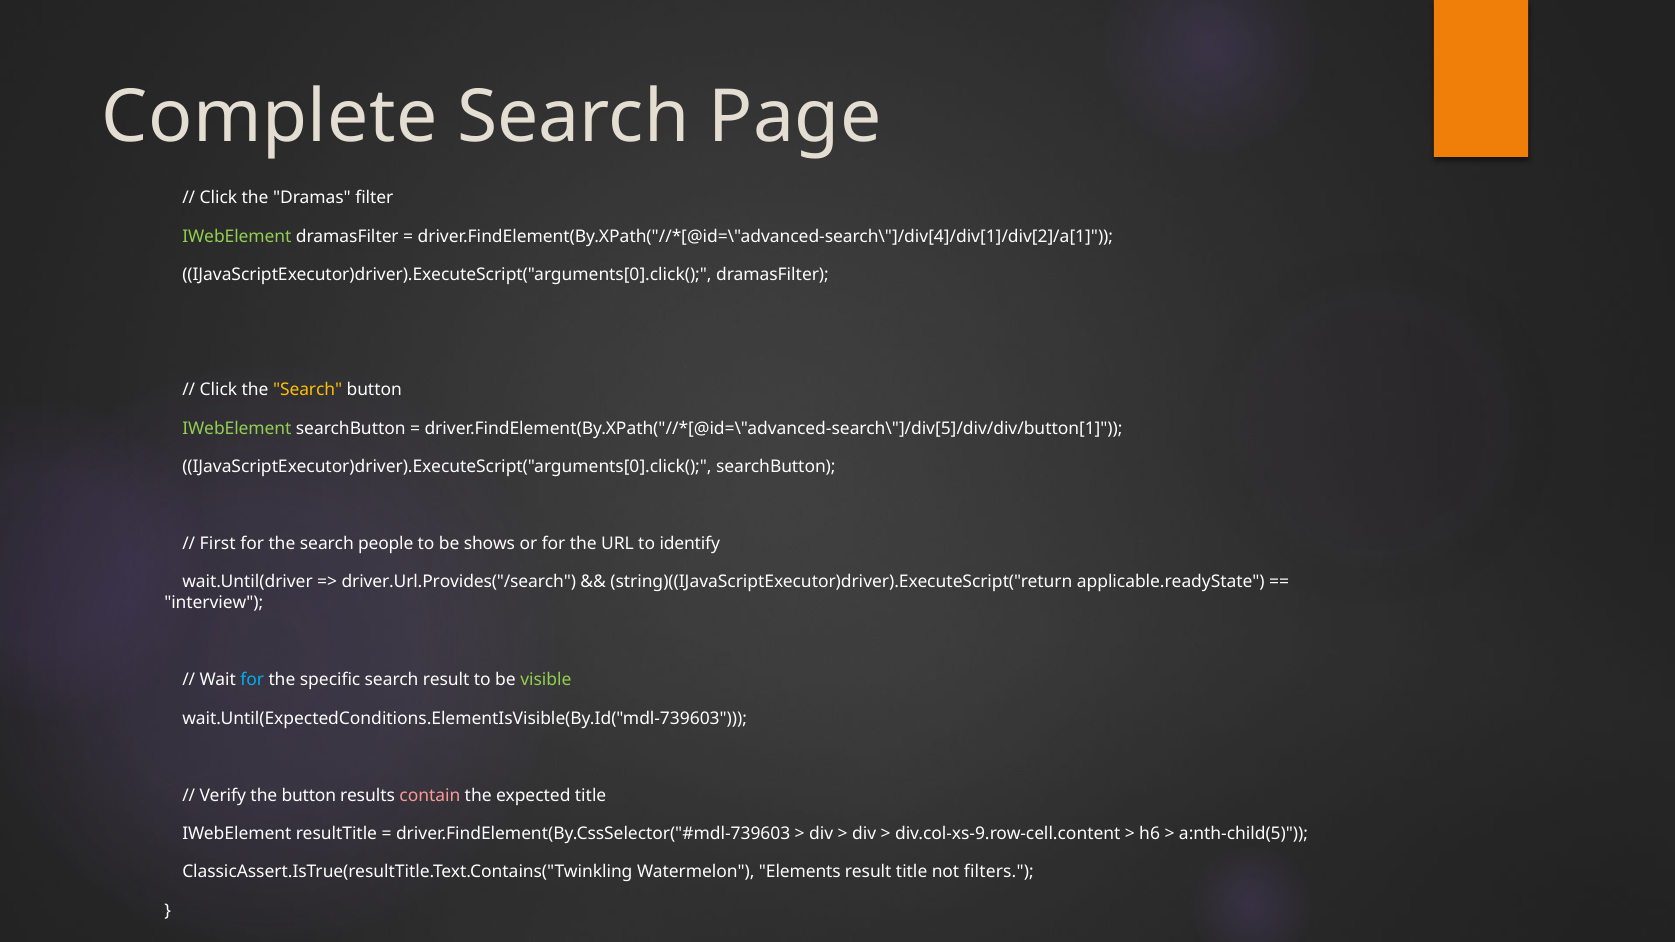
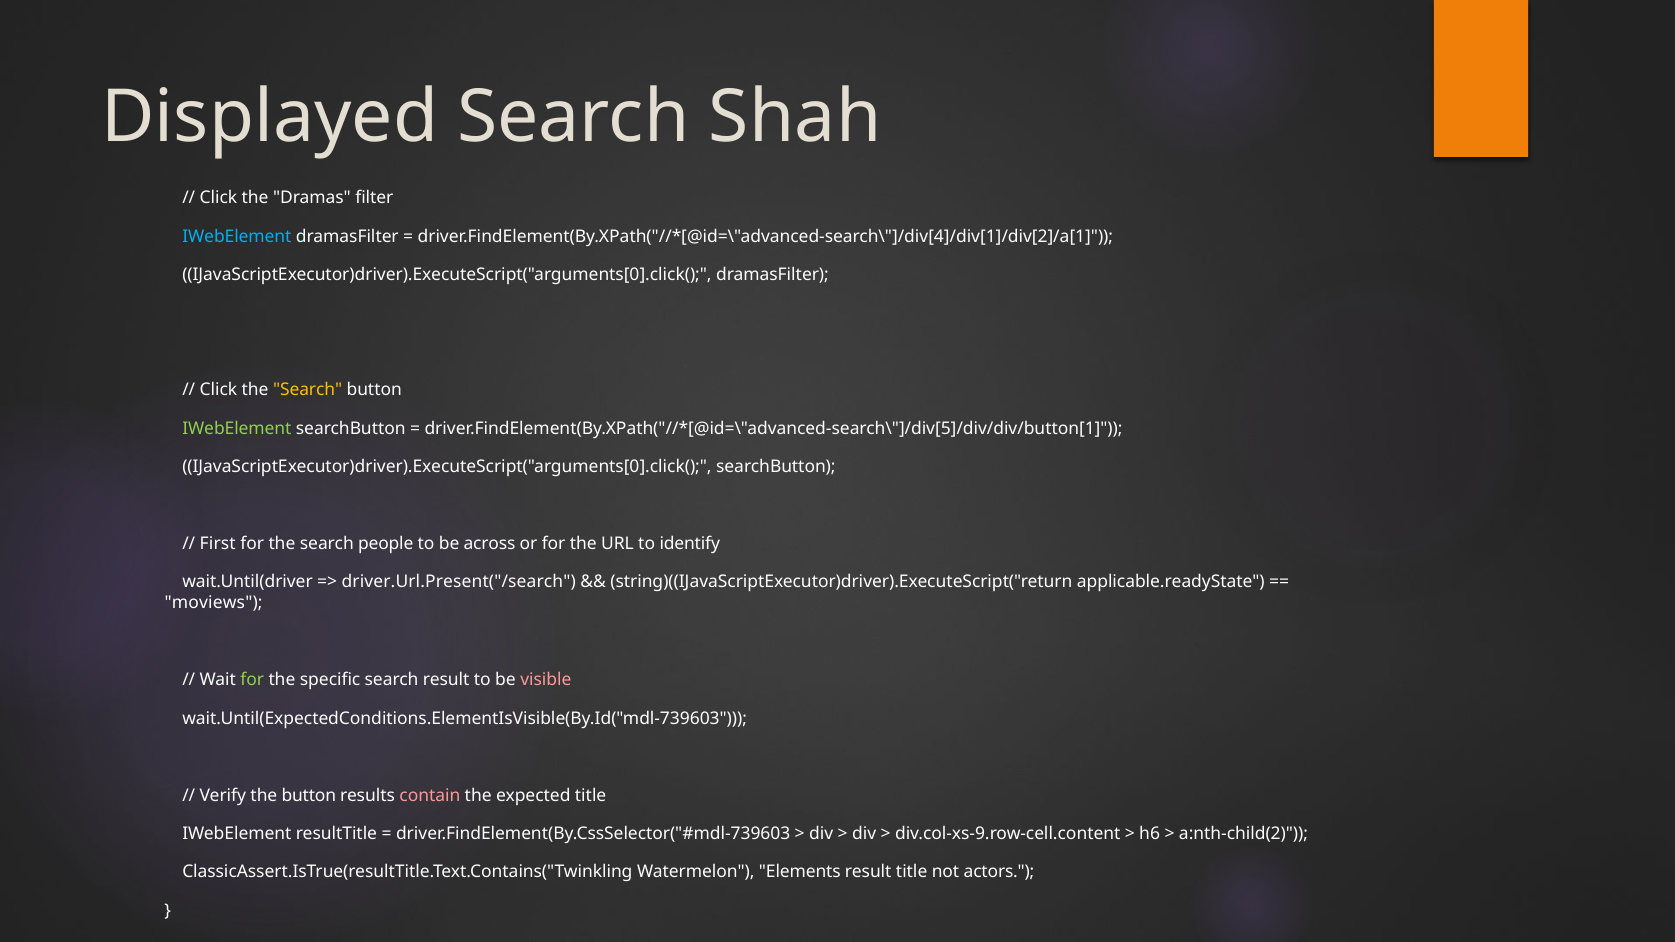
Complete: Complete -> Displayed
Page: Page -> Shah
IWebElement at (237, 236) colour: light green -> light blue
shows: shows -> across
driver.Url.Provides("/search: driver.Url.Provides("/search -> driver.Url.Present("/search
interview: interview -> moviews
for at (252, 680) colour: light blue -> light green
visible colour: light green -> pink
a:nth-child(5: a:nth-child(5 -> a:nth-child(2
filters: filters -> actors
